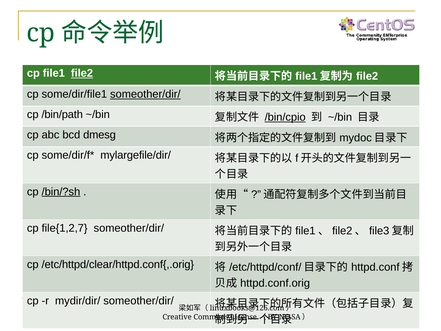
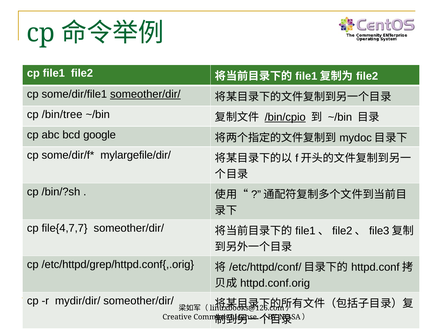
file2 at (82, 73) underline: present -> none
/bin/path: /bin/path -> /bin/tree
dmesg: dmesg -> google
/bin/?sh underline: present -> none
file{1,2,7: file{1,2,7 -> file{4,7,7
/etc/httpd/clear/httpd.conf{,.orig: /etc/httpd/clear/httpd.conf{,.orig -> /etc/httpd/grep/httpd.conf{,.orig
